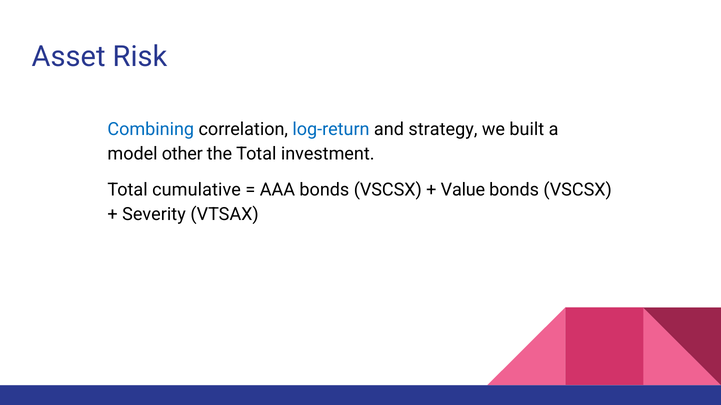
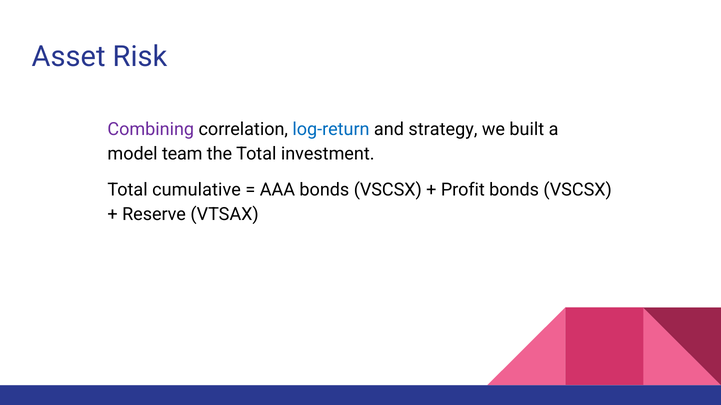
Combining colour: blue -> purple
other: other -> team
Value: Value -> Profit
Severity: Severity -> Reserve
